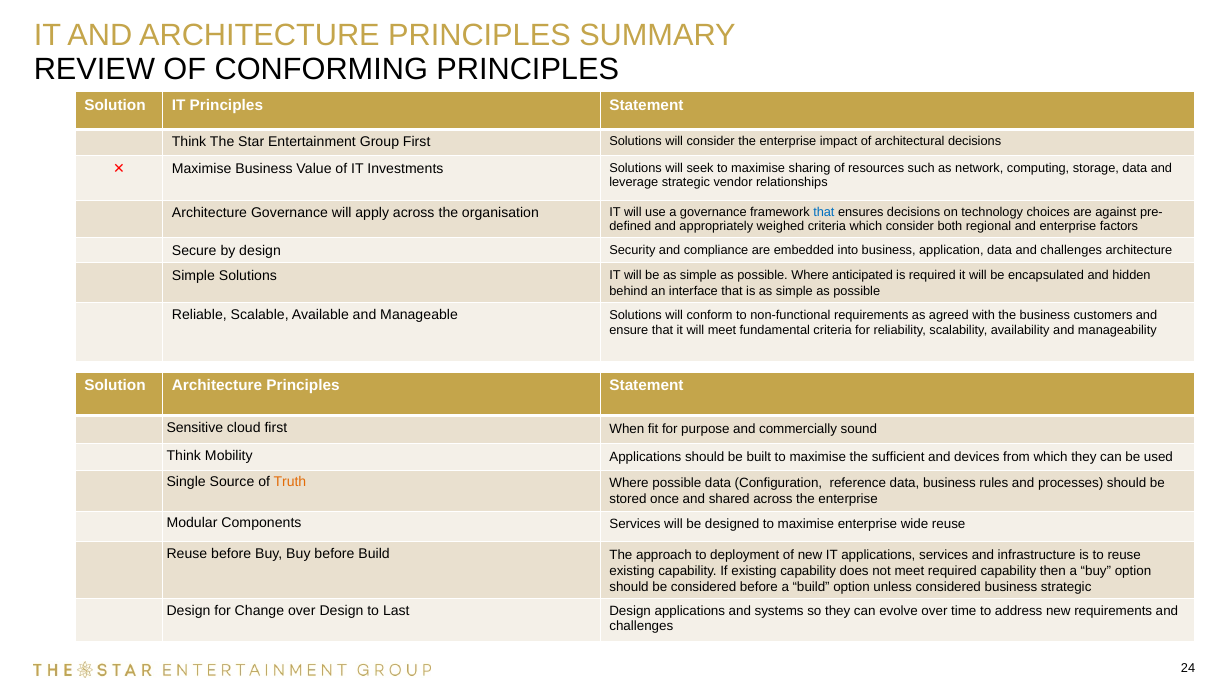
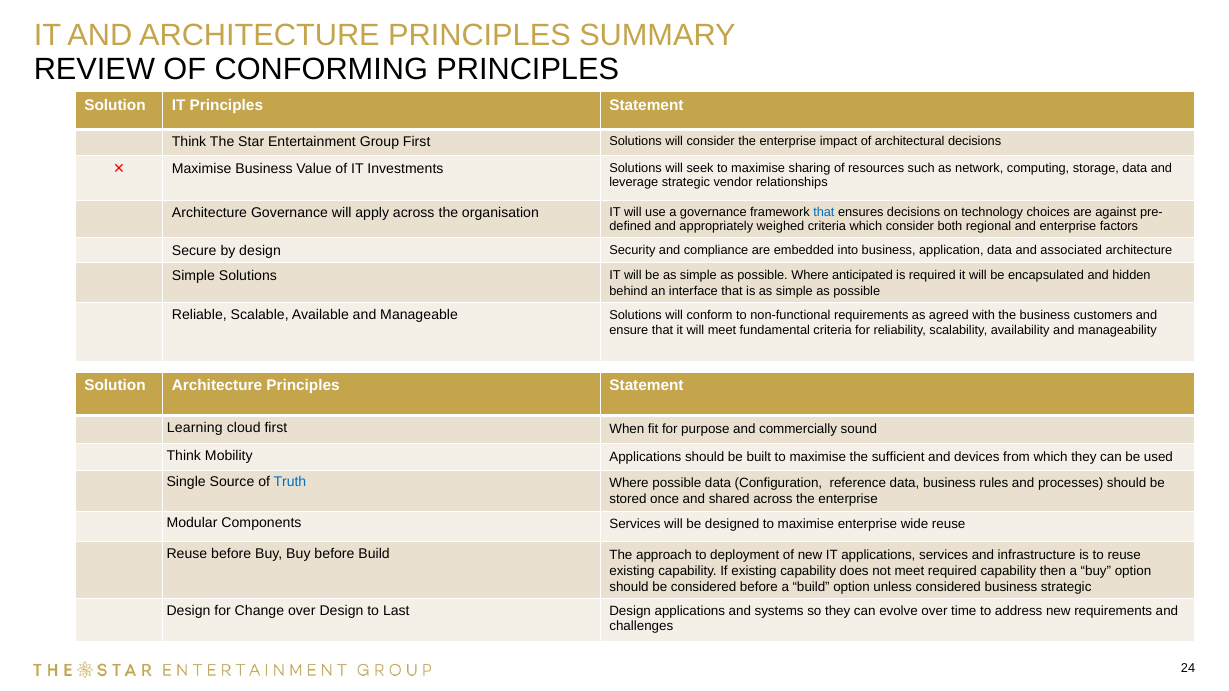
data and challenges: challenges -> associated
Sensitive: Sensitive -> Learning
Truth colour: orange -> blue
